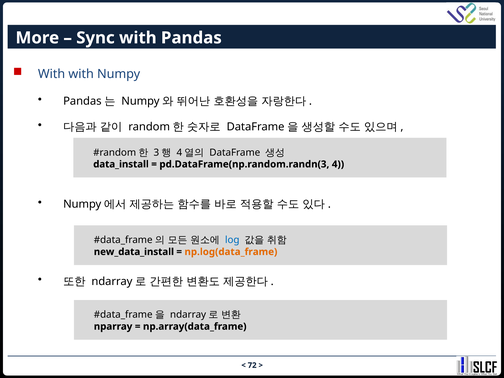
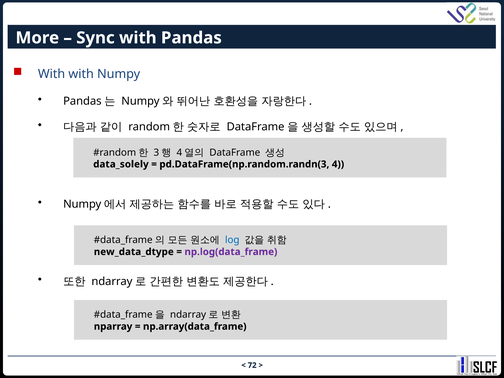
data_install: data_install -> data_solely
new_data_install: new_data_install -> new_data_dtype
np.log(data_frame colour: orange -> purple
